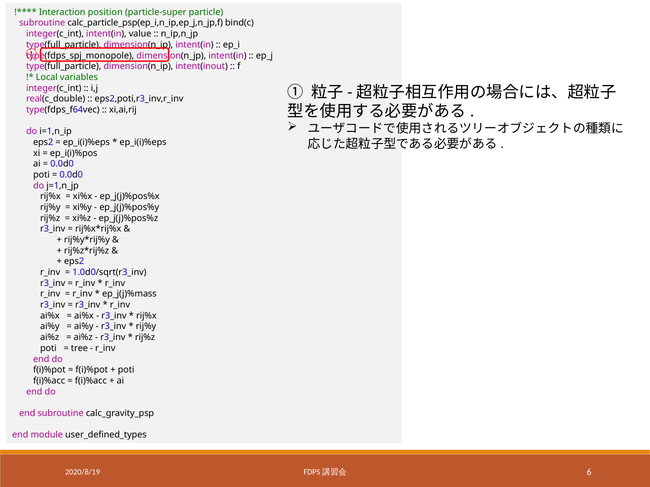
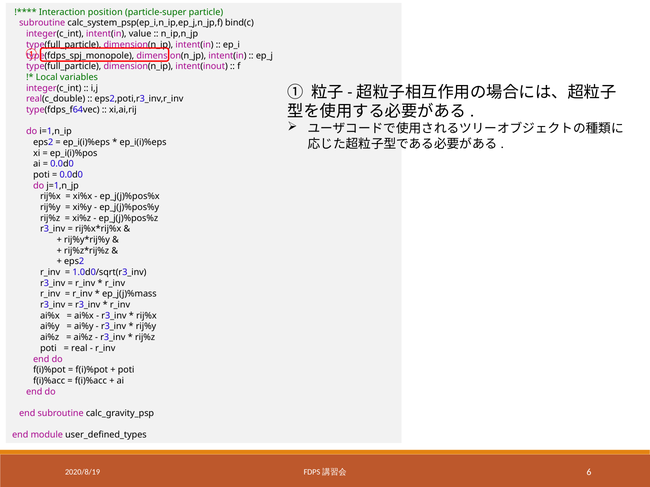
calc_particle_psp(ep_i,n_ip,ep_j,n_jp,f: calc_particle_psp(ep_i,n_ip,ep_j,n_jp,f -> calc_system_psp(ep_i,n_ip,ep_j,n_jp,f
tree: tree -> real
